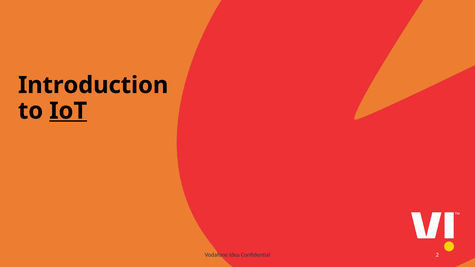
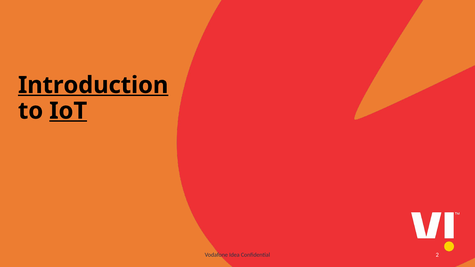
Introduction underline: none -> present
